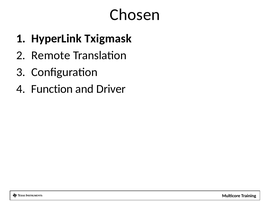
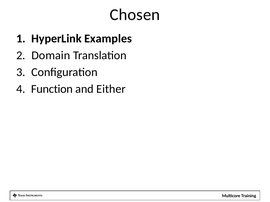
Txigmask: Txigmask -> Examples
Remote: Remote -> Domain
Driver: Driver -> Either
